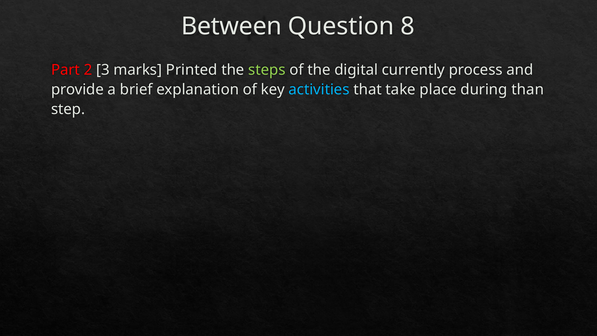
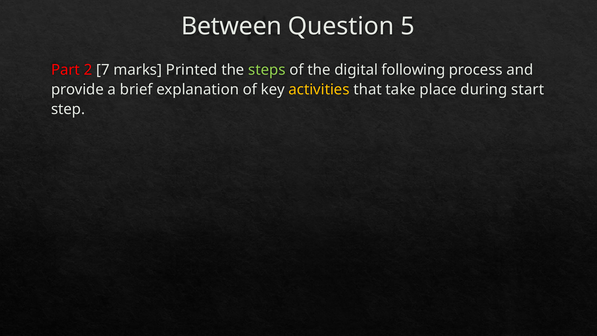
8: 8 -> 5
3: 3 -> 7
currently: currently -> following
activities colour: light blue -> yellow
than: than -> start
